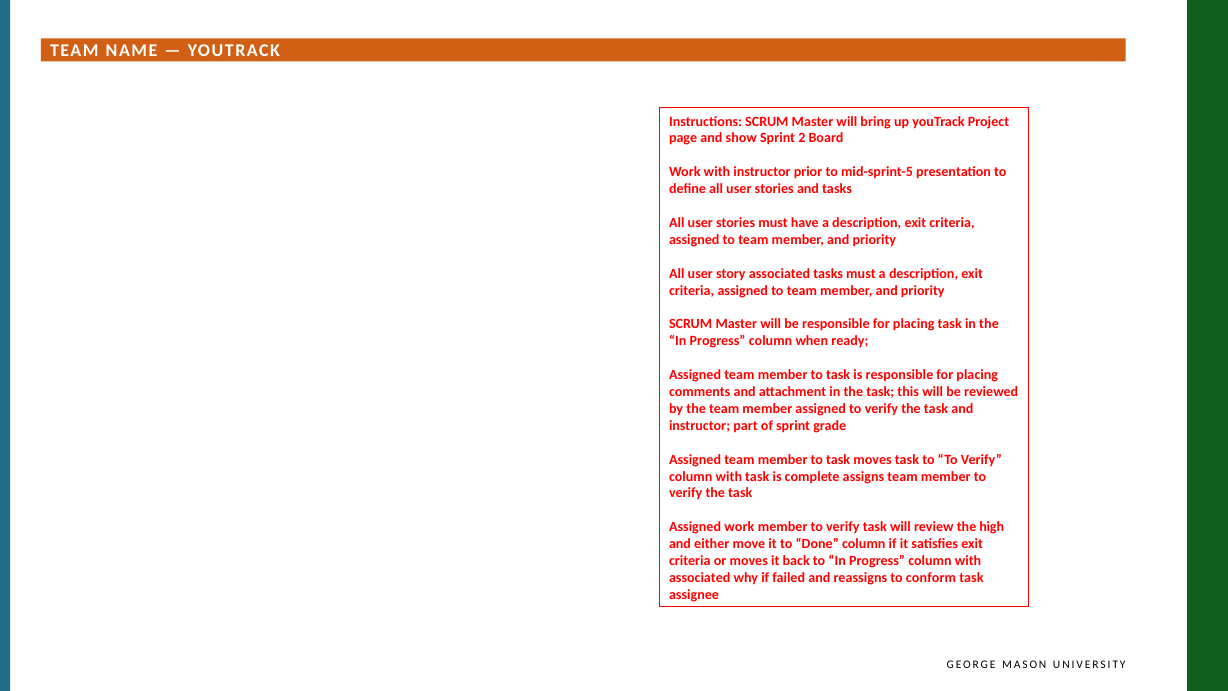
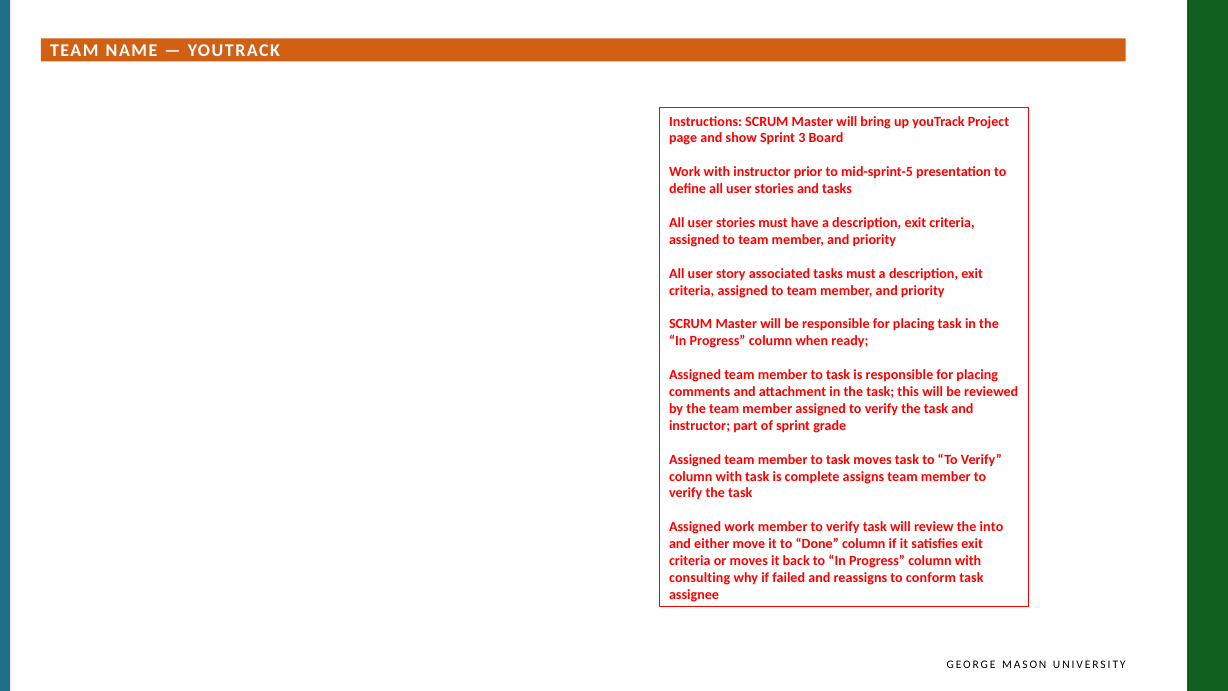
2: 2 -> 3
high: high -> into
associated at (700, 578): associated -> consulting
